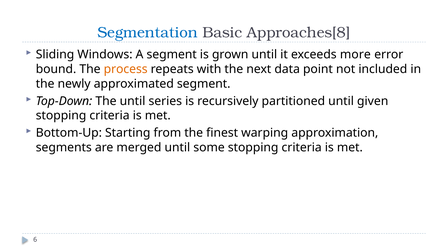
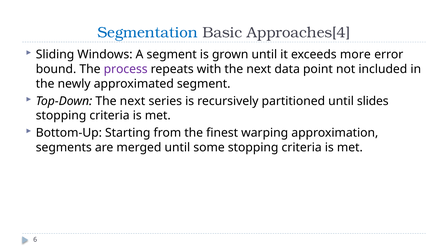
Approaches[8: Approaches[8 -> Approaches[4
process colour: orange -> purple
Top-Down The until: until -> next
given: given -> slides
